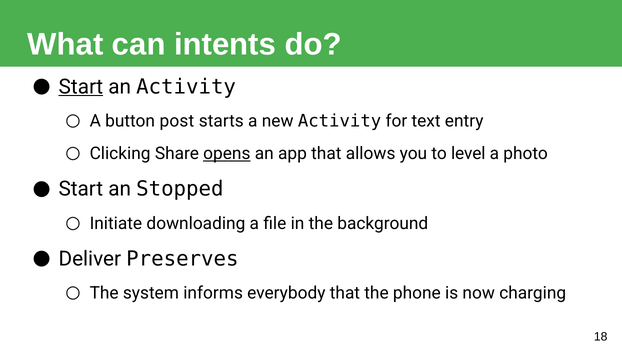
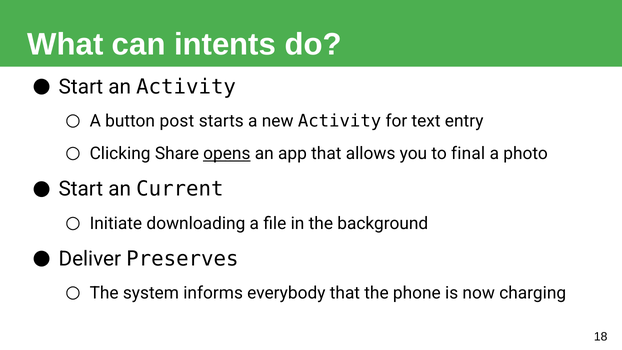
Start at (81, 87) underline: present -> none
level: level -> final
Stopped: Stopped -> Current
